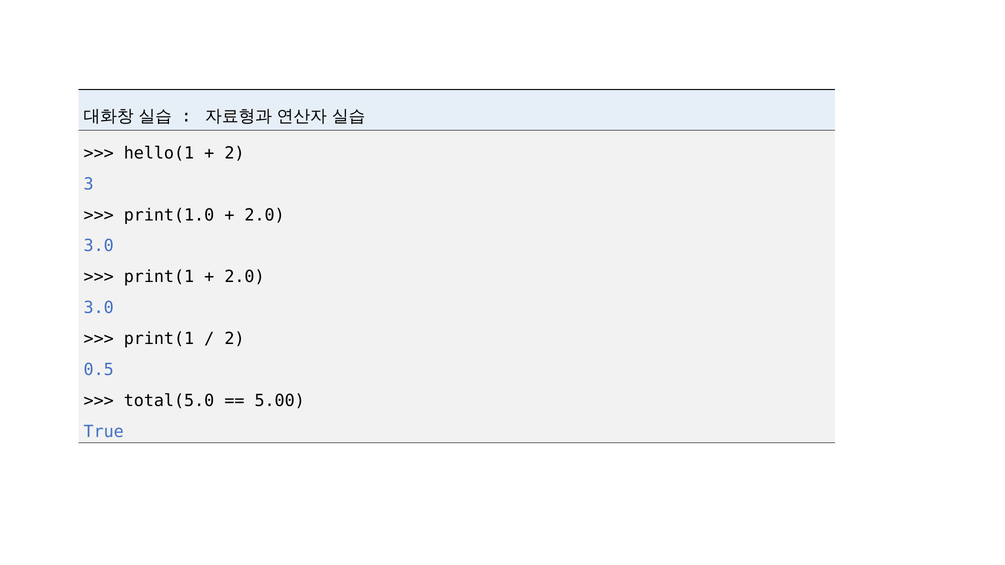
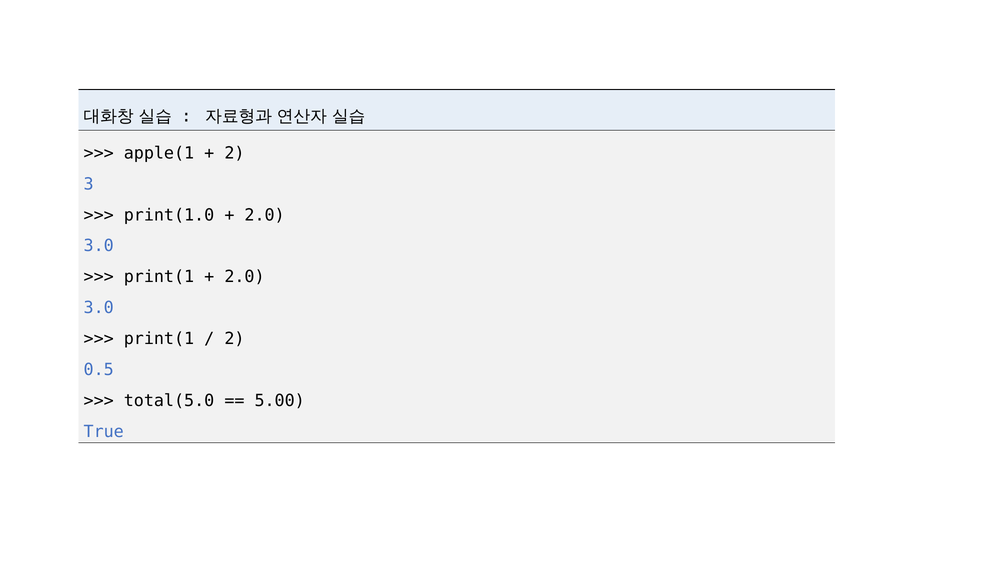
hello(1: hello(1 -> apple(1
